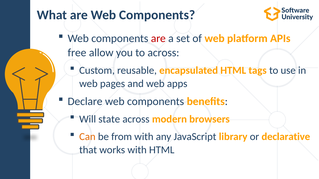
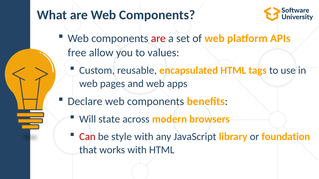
to across: across -> values
Can colour: orange -> red
from: from -> style
declarative: declarative -> foundation
